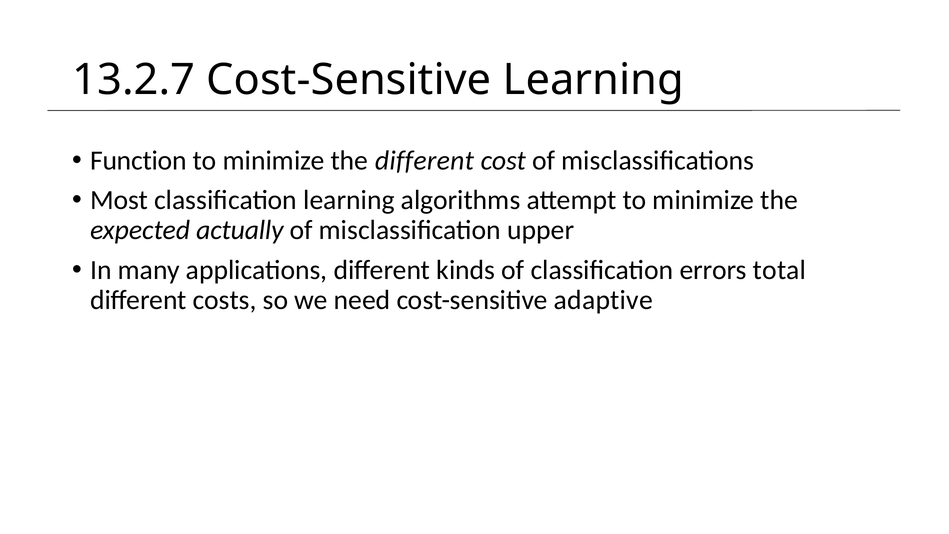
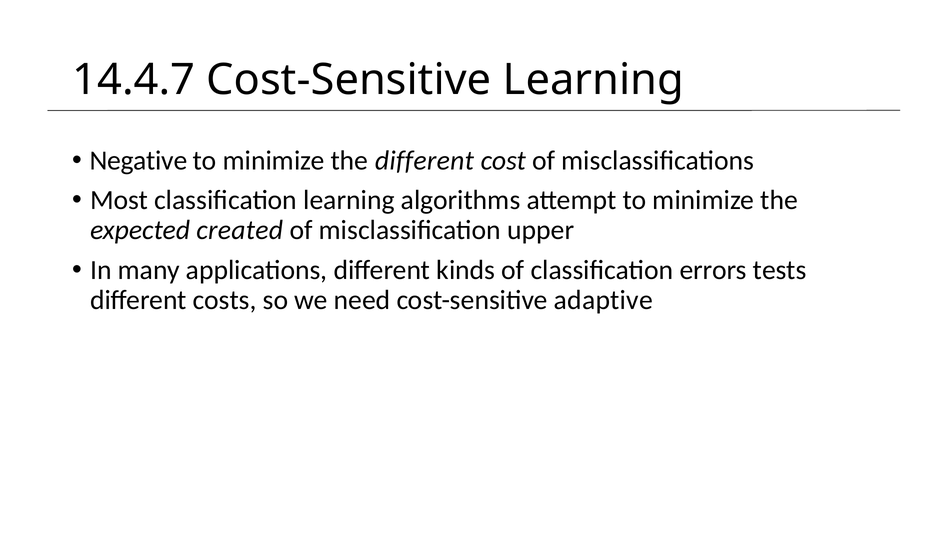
13.2.7: 13.2.7 -> 14.4.7
Function: Function -> Negative
actually: actually -> created
total: total -> tests
